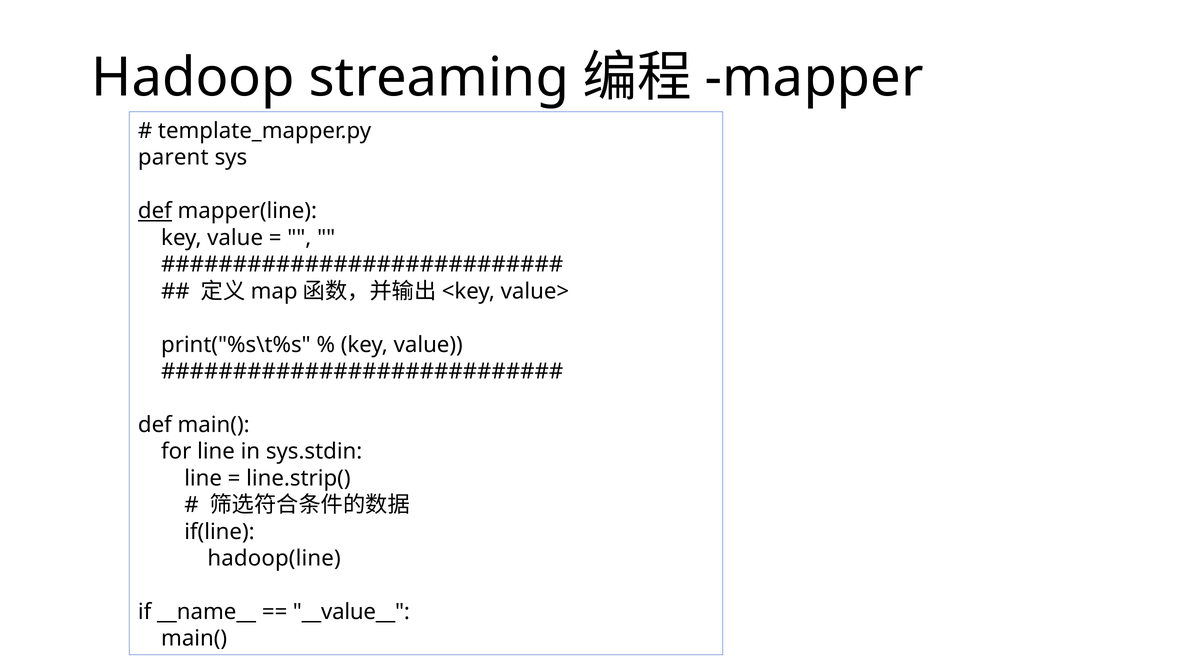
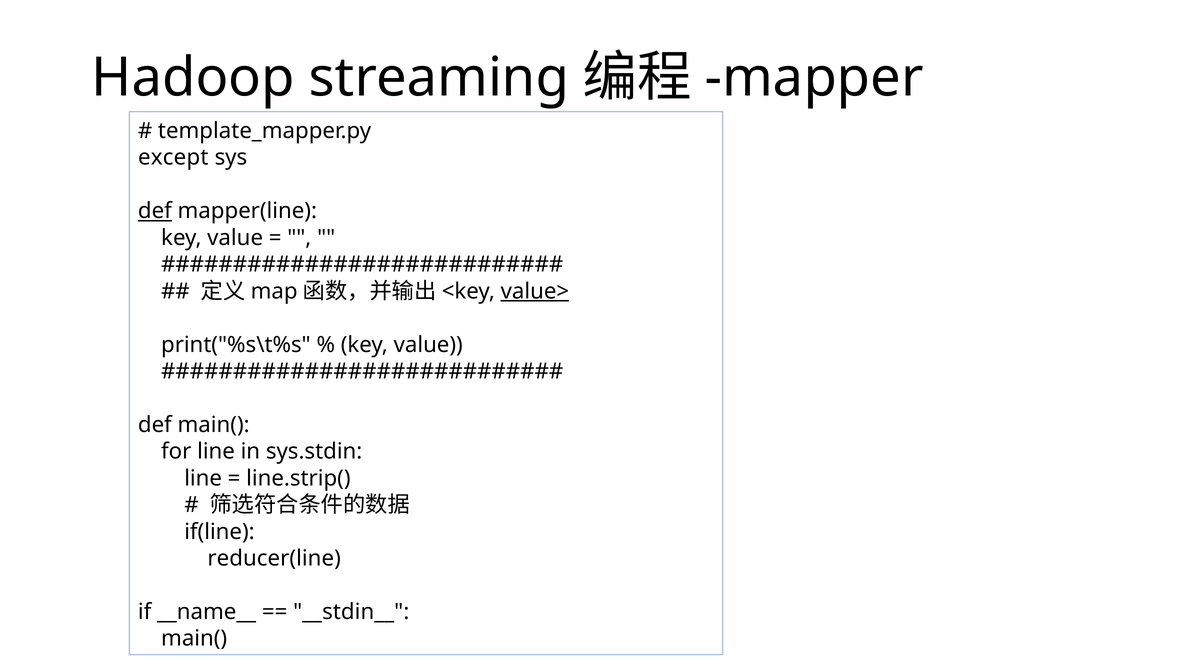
parent: parent -> except
value> underline: none -> present
hadoop(line: hadoop(line -> reducer(line
__value__: __value__ -> __stdin__
